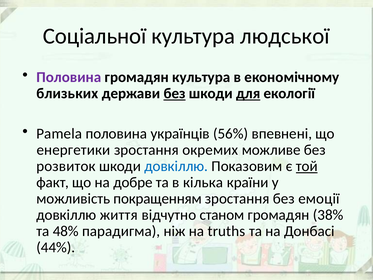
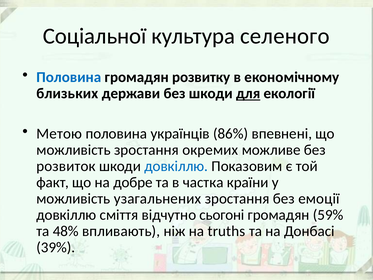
людської: людської -> селеного
Половина at (69, 77) colour: purple -> blue
громадян культура: культура -> розвитку
без at (175, 93) underline: present -> none
Pamela: Pamela -> Метою
56%: 56% -> 86%
енергетики at (73, 150): енергетики -> можливість
той underline: present -> none
кілька: кілька -> частка
покращенням: покращенням -> узагальнених
життя: життя -> сміття
станом: станом -> сьогоні
38%: 38% -> 59%
парадигма: парадигма -> впливають
44%: 44% -> 39%
